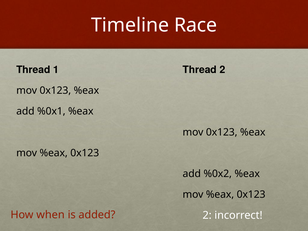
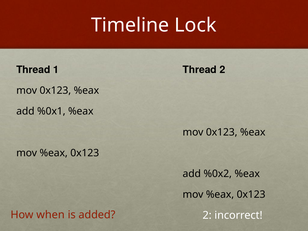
Race: Race -> Lock
